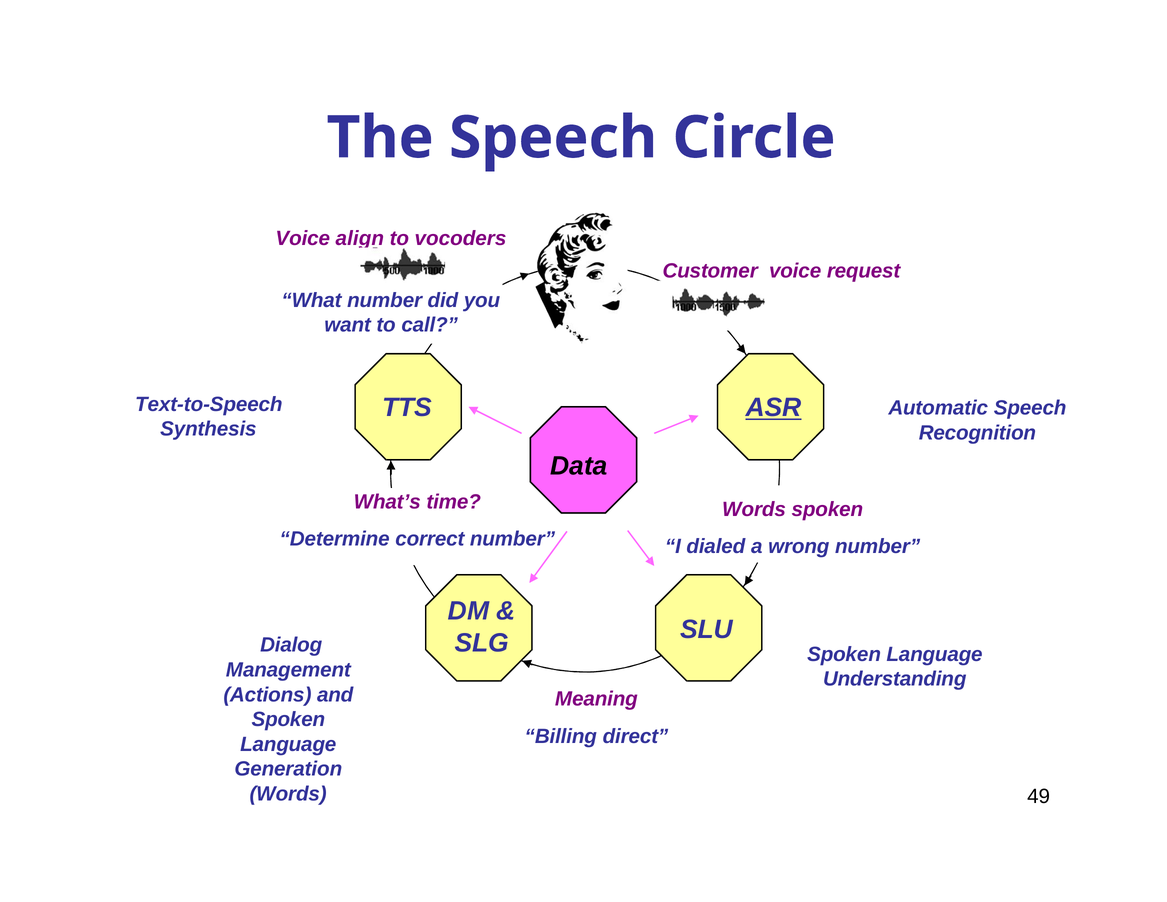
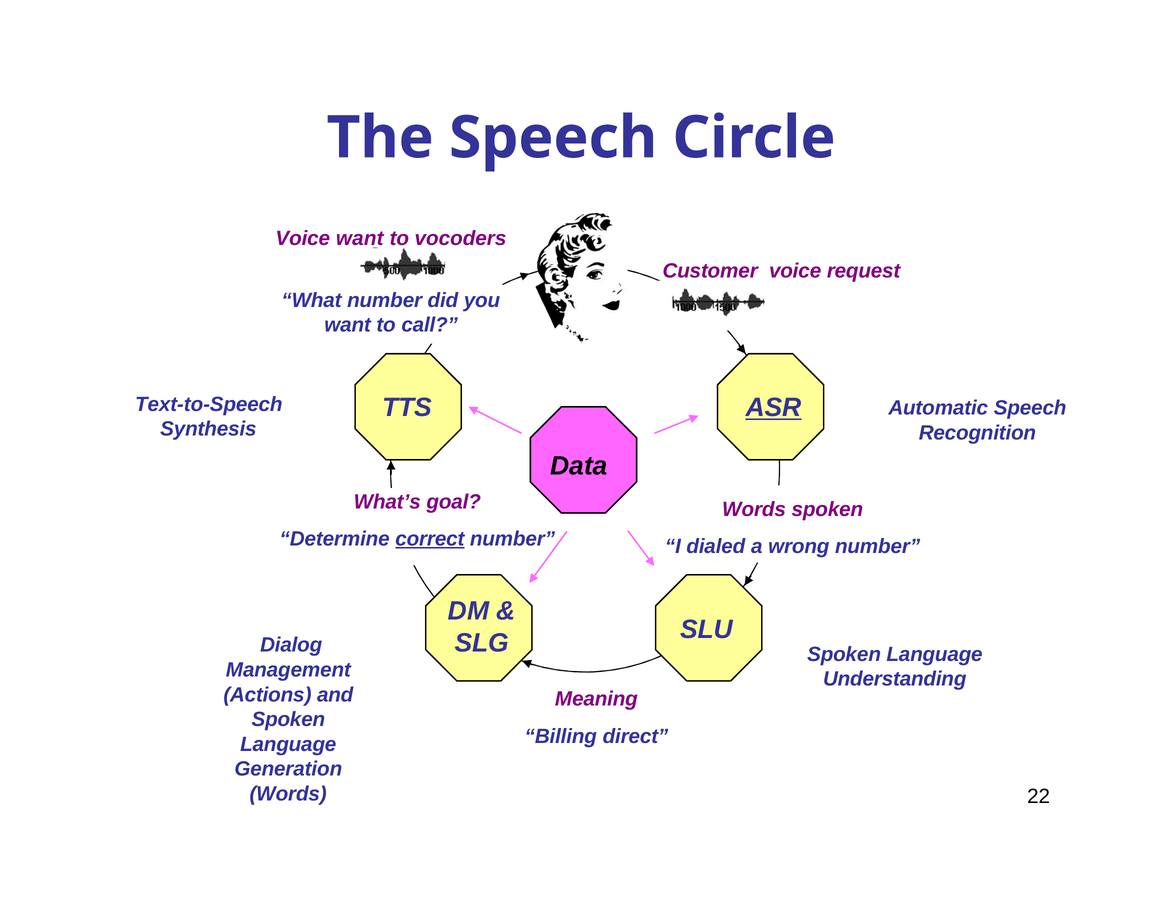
Voice align: align -> want
time: time -> goal
correct underline: none -> present
49: 49 -> 22
